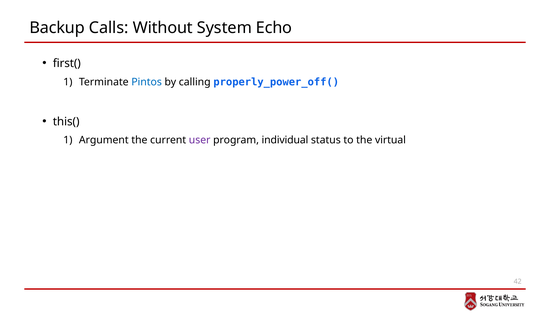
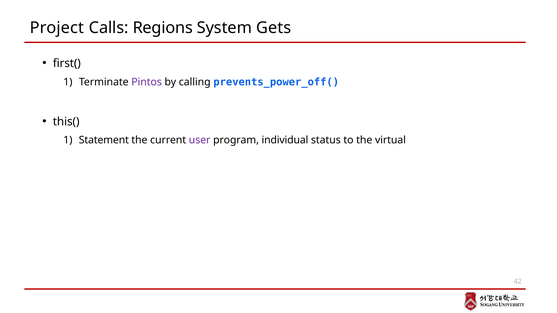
Backup: Backup -> Project
Without: Without -> Regions
Echo: Echo -> Gets
Pintos colour: blue -> purple
properly_power_off(: properly_power_off( -> prevents_power_off(
Argument: Argument -> Statement
